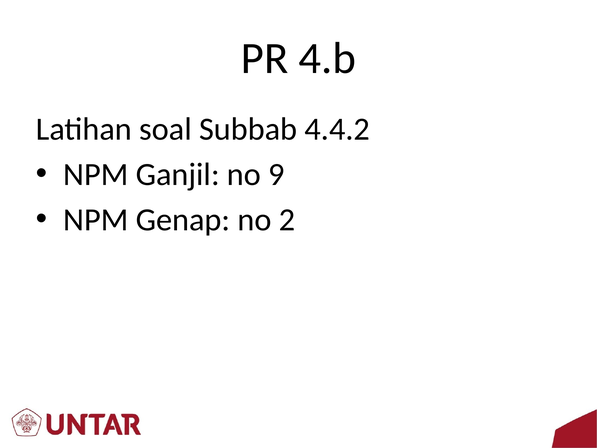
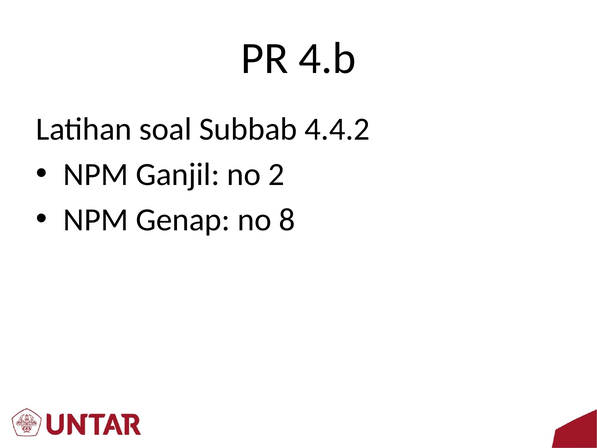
9: 9 -> 2
2: 2 -> 8
